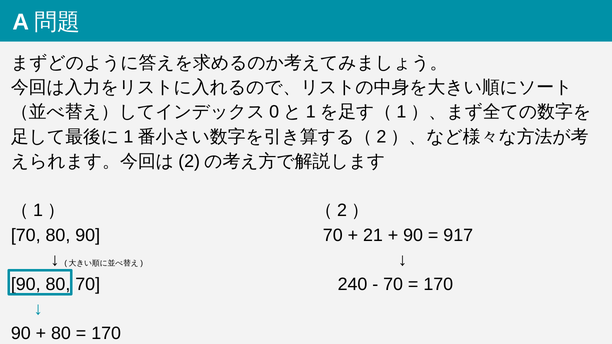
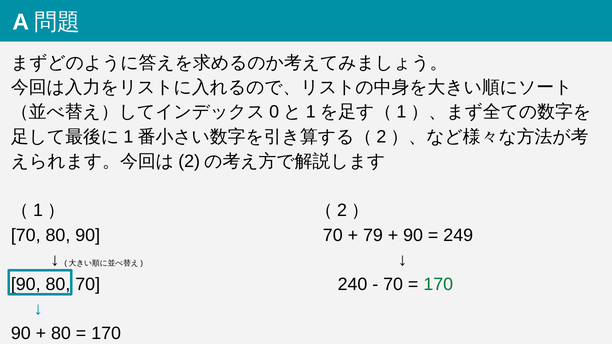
21: 21 -> 79
917: 917 -> 249
170 at (438, 285) colour: black -> green
